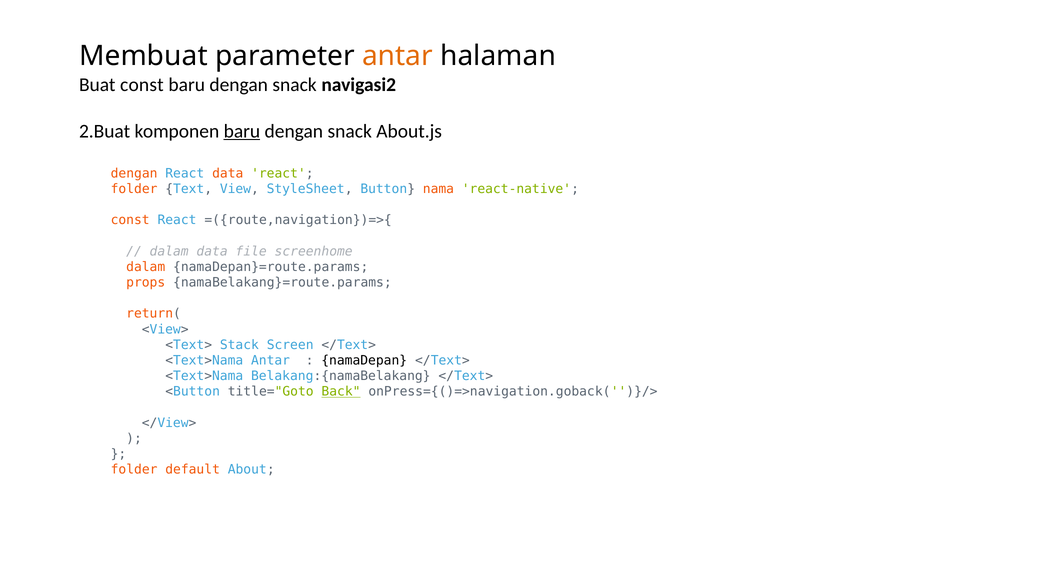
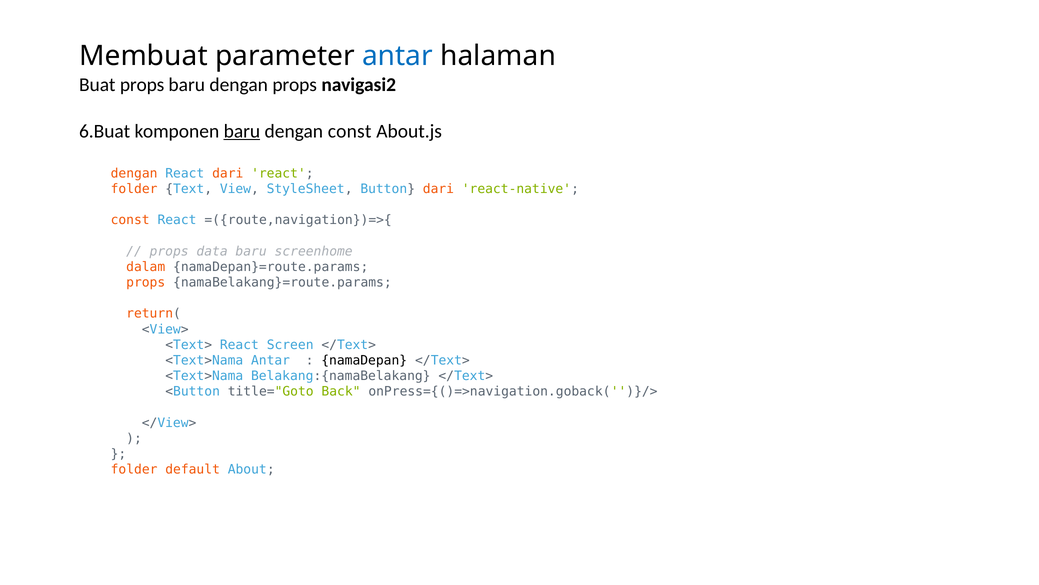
antar at (398, 56) colour: orange -> blue
Buat const: const -> props
snack at (295, 85): snack -> props
2.Buat: 2.Buat -> 6.Buat
snack at (350, 131): snack -> const
React data: data -> dari
Button nama: nama -> dari
dalam at (169, 251): dalam -> props
data file: file -> baru
<Text> Stack: Stack -> React
Back underline: present -> none
